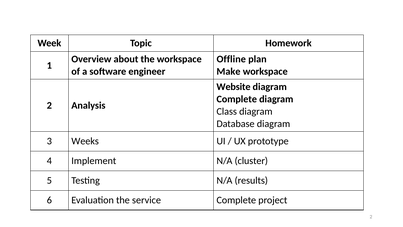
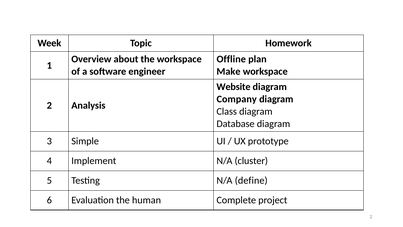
Complete at (237, 99): Complete -> Company
Weeks: Weeks -> Simple
results: results -> define
service: service -> human
